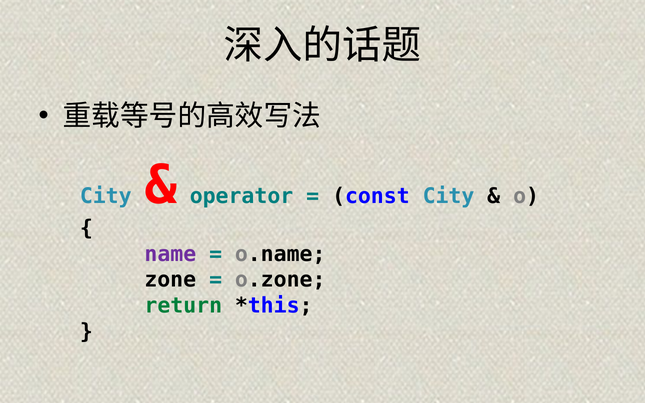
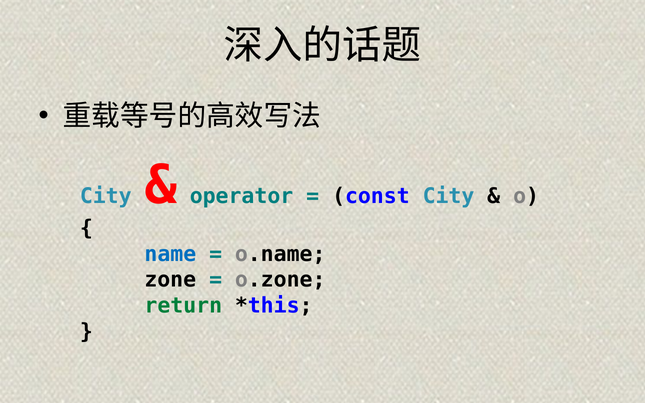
name colour: purple -> blue
